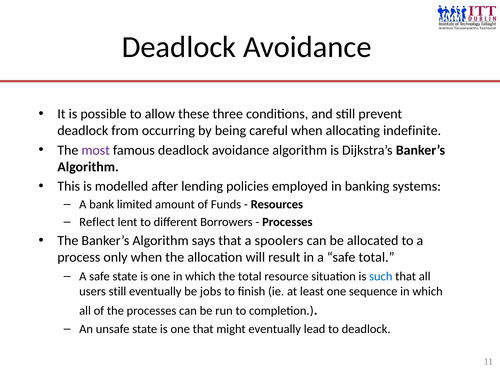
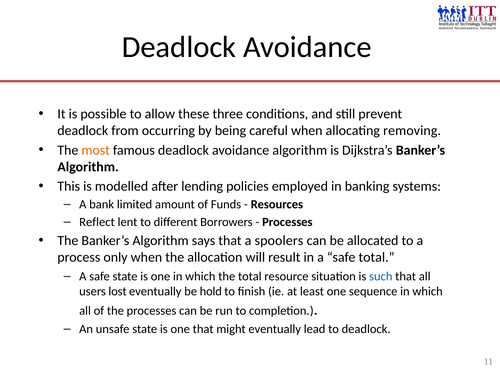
indefinite: indefinite -> removing
most colour: purple -> orange
users still: still -> lost
jobs: jobs -> hold
